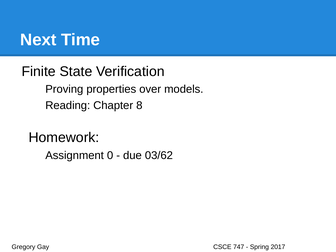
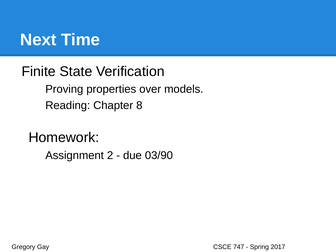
0: 0 -> 2
03/62: 03/62 -> 03/90
